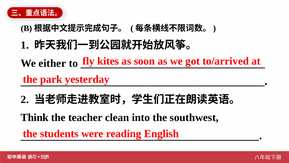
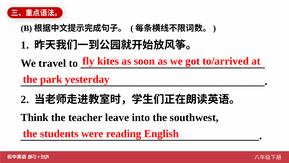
either: either -> travel
clean: clean -> leave
